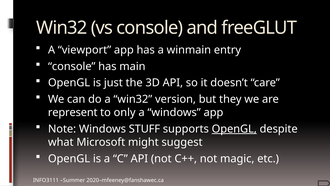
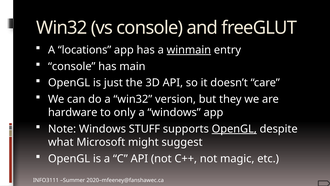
viewport: viewport -> locations
winmain underline: none -> present
represent: represent -> hardware
